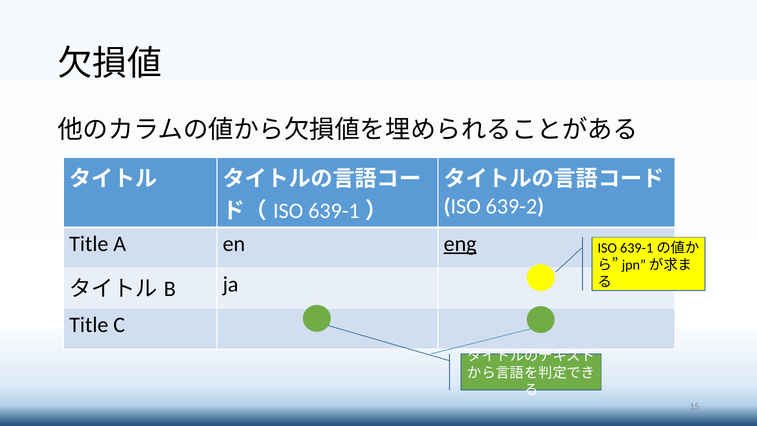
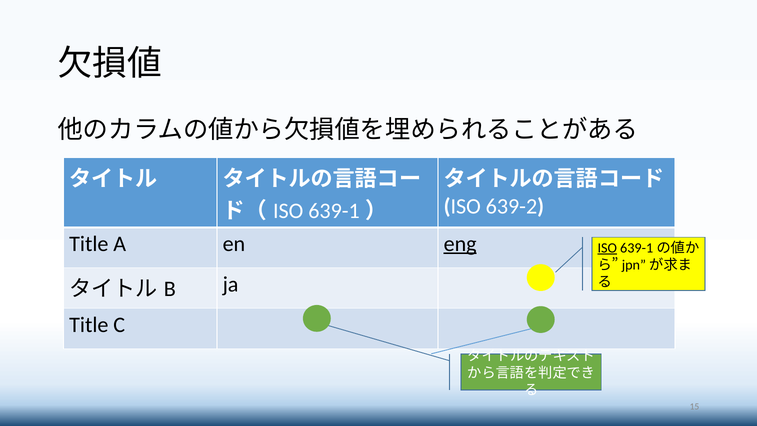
ISO at (607, 248) underline: none -> present
